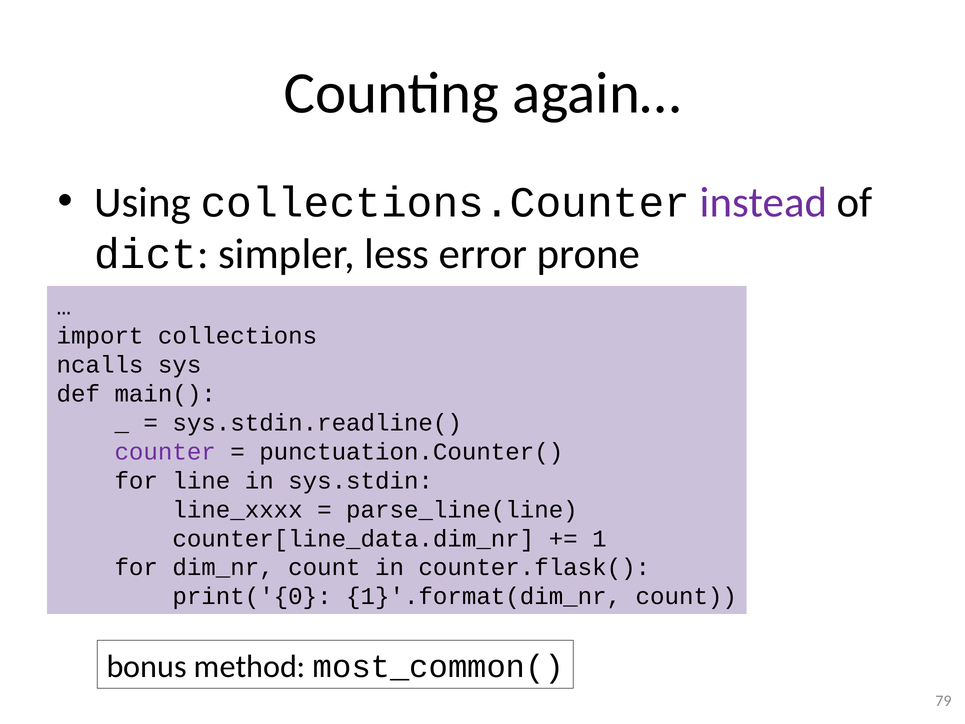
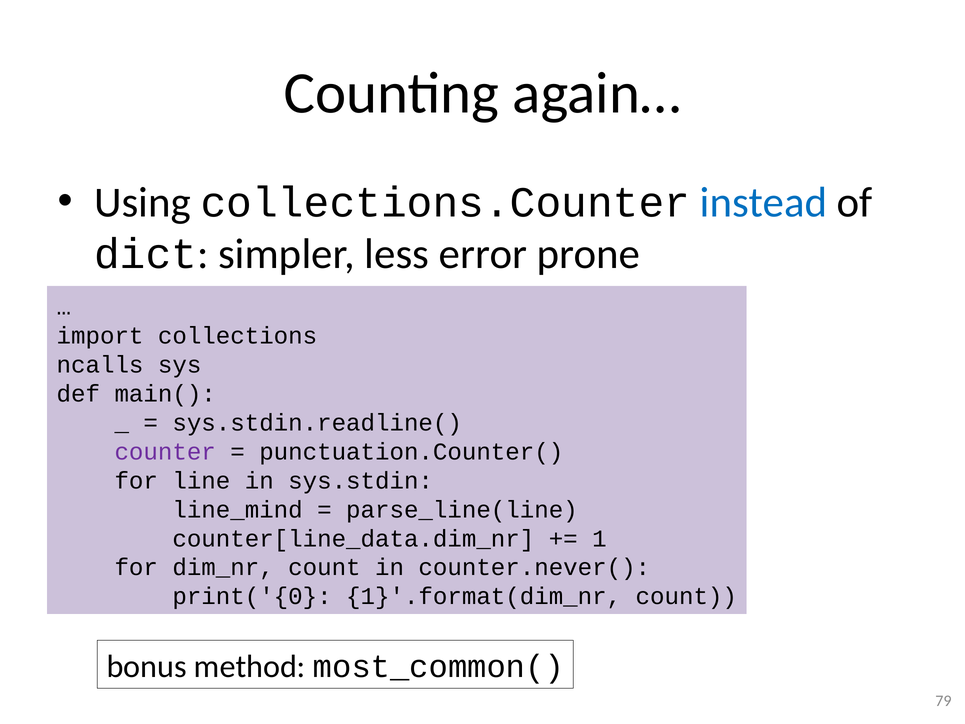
instead colour: purple -> blue
line_xxxx: line_xxxx -> line_mind
counter.flask(: counter.flask( -> counter.never(
